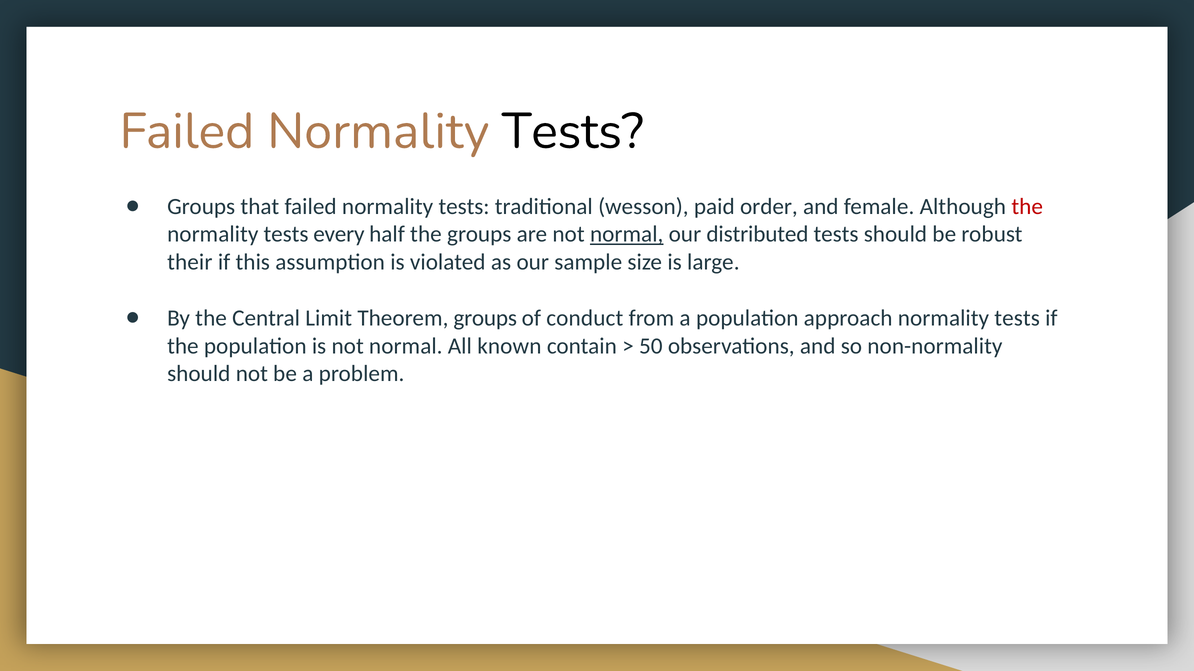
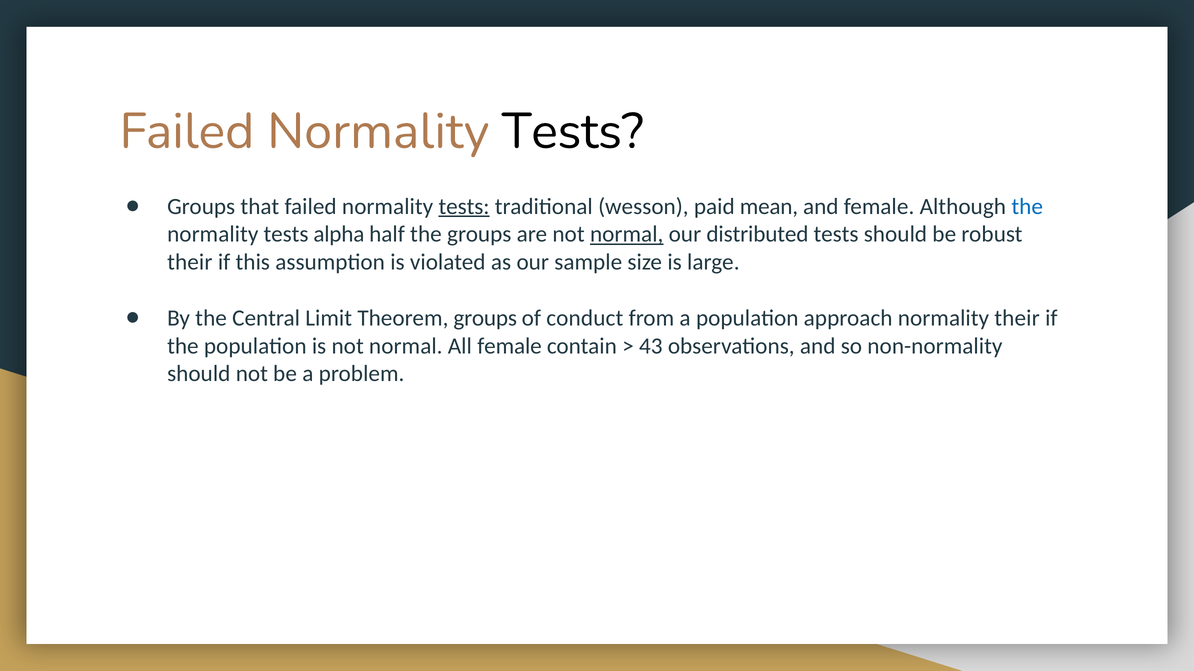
tests at (464, 207) underline: none -> present
order: order -> mean
the at (1027, 207) colour: red -> blue
every: every -> alpha
approach normality tests: tests -> their
All known: known -> female
50: 50 -> 43
